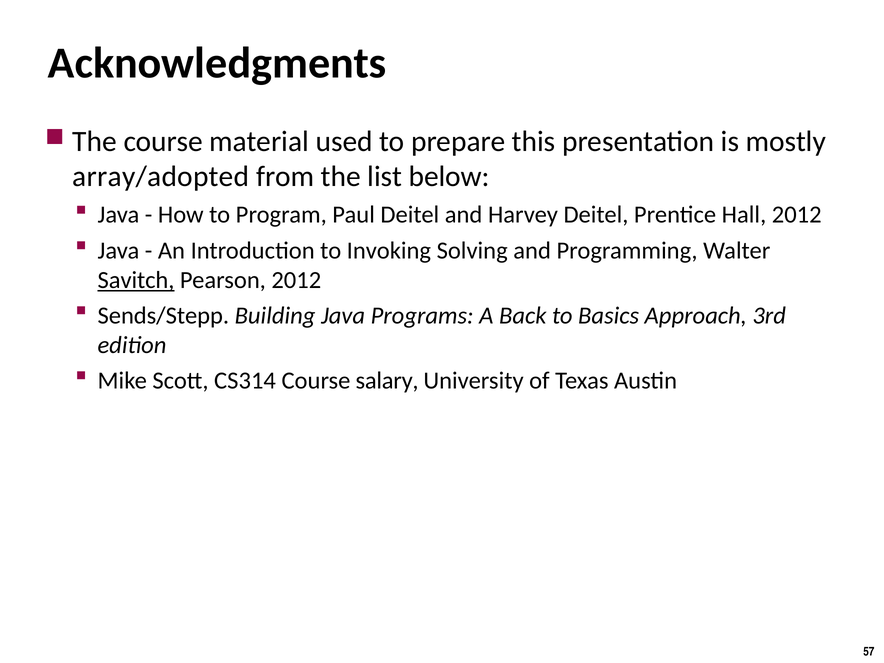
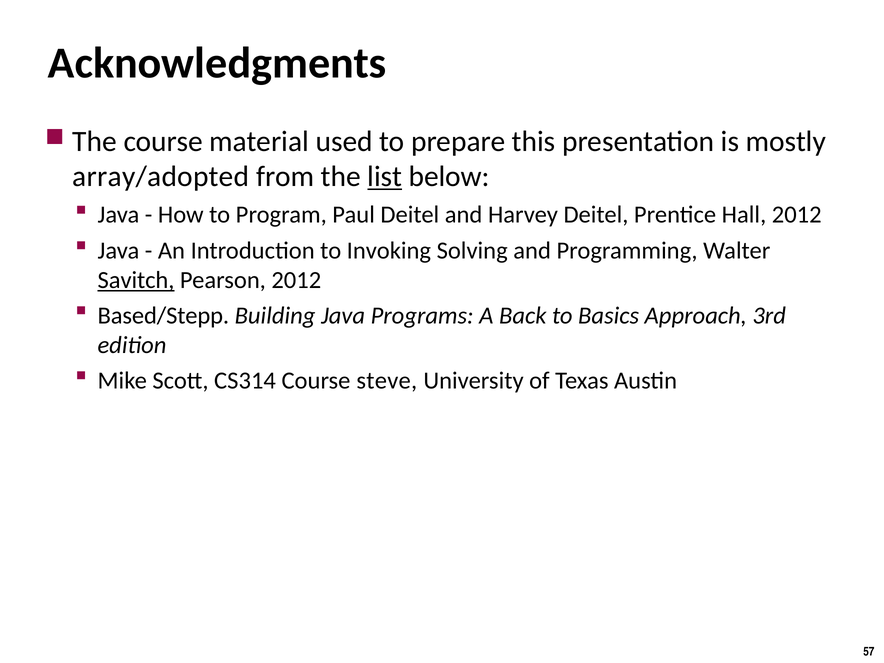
list underline: none -> present
Sends/Stepp: Sends/Stepp -> Based/Stepp
salary: salary -> steve
